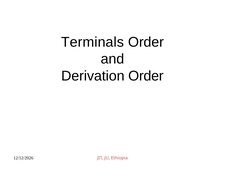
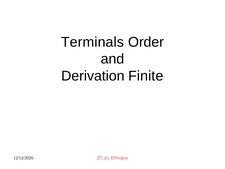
Derivation Order: Order -> Finite
